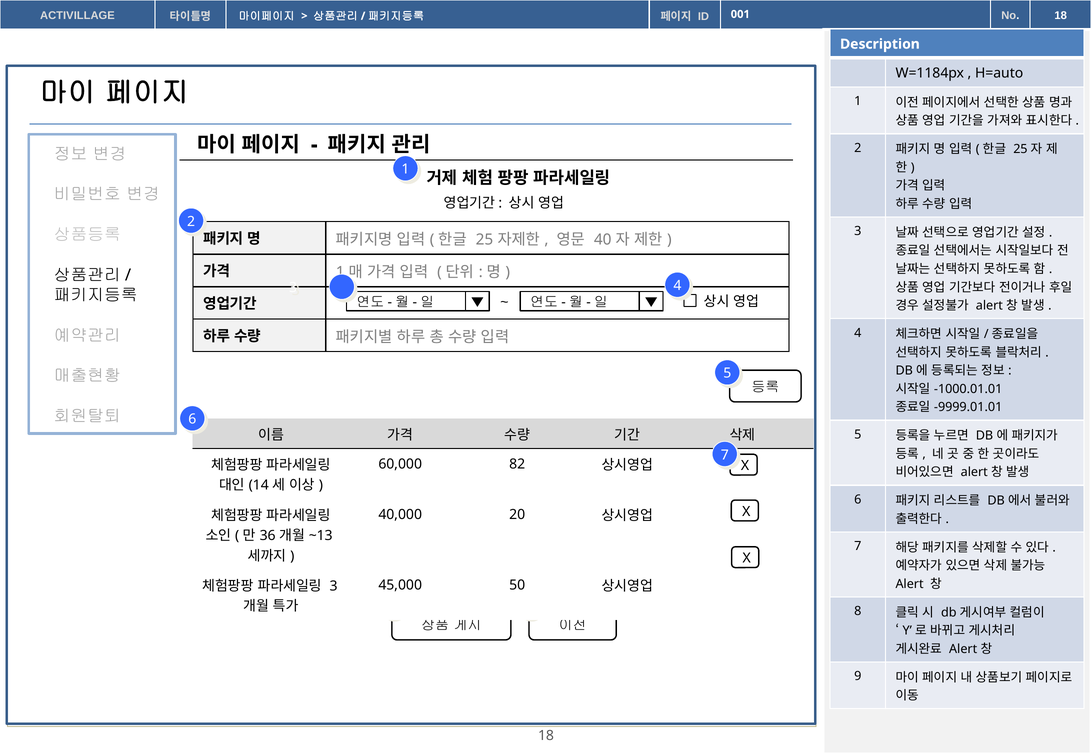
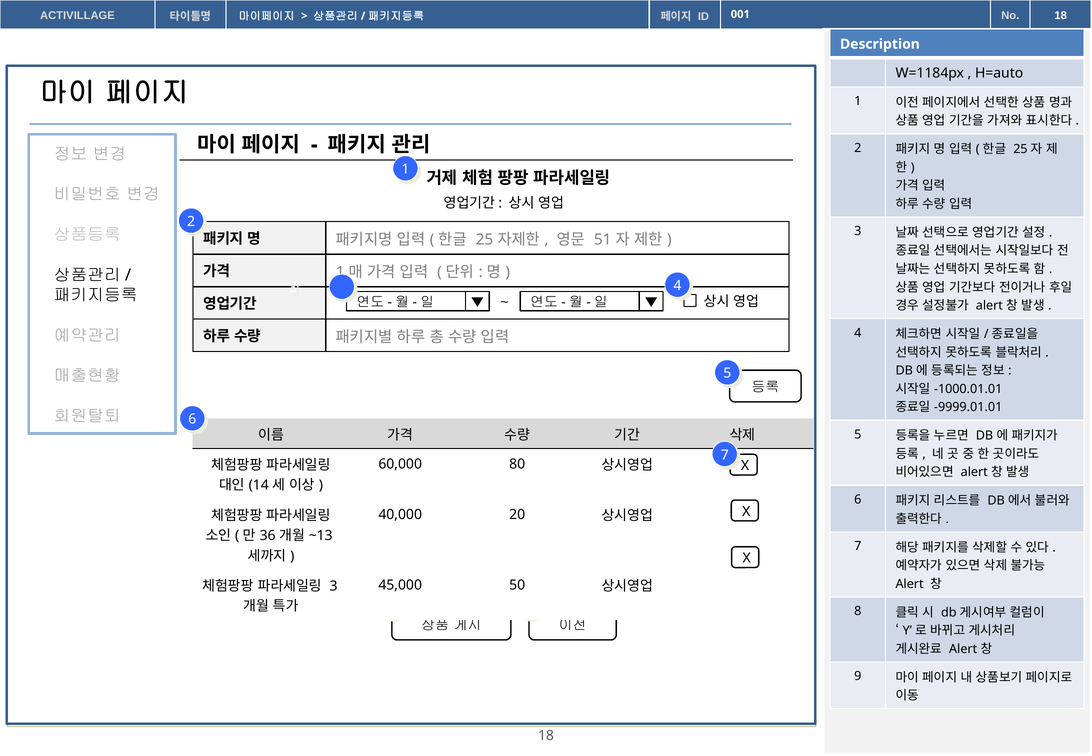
40: 40 -> 51
82: 82 -> 80
